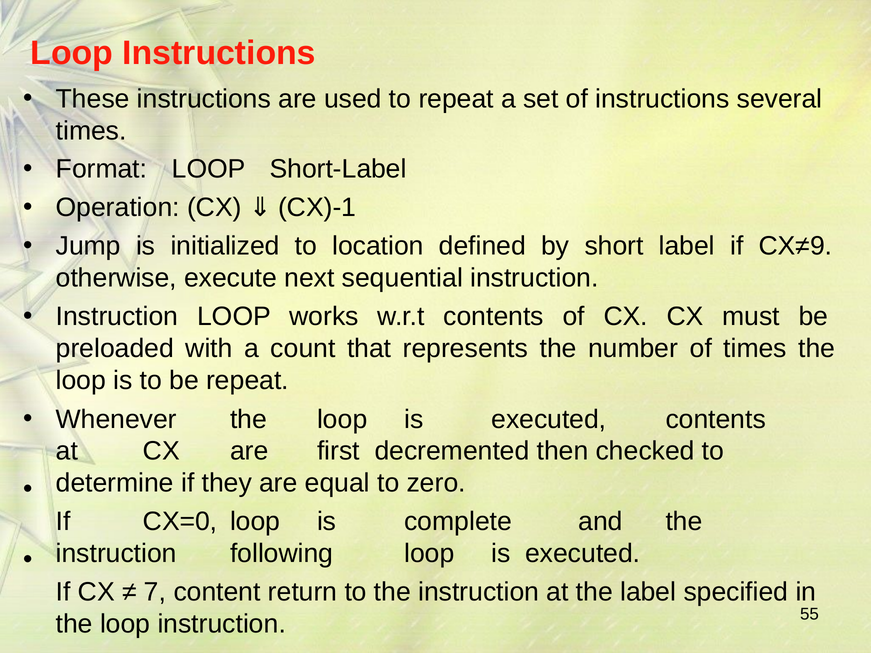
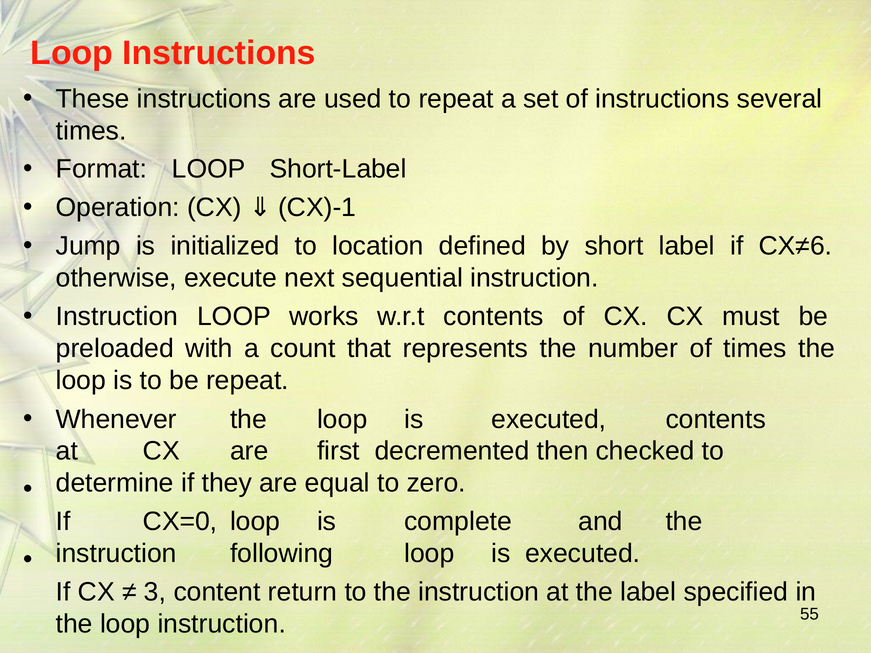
CX≠9: CX≠9 -> CX≠6
7: 7 -> 3
